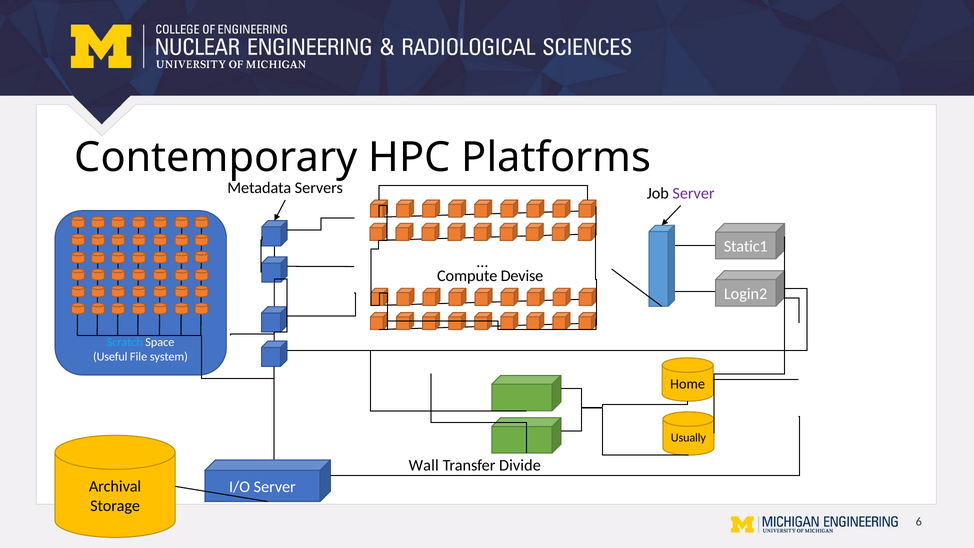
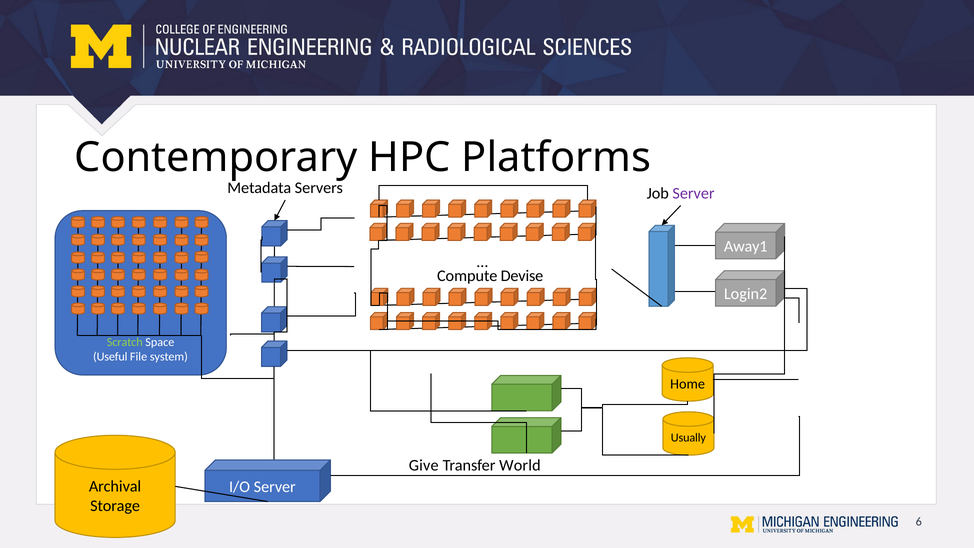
Static1: Static1 -> Away1
Scratch colour: light blue -> light green
Wall: Wall -> Give
Divide: Divide -> World
